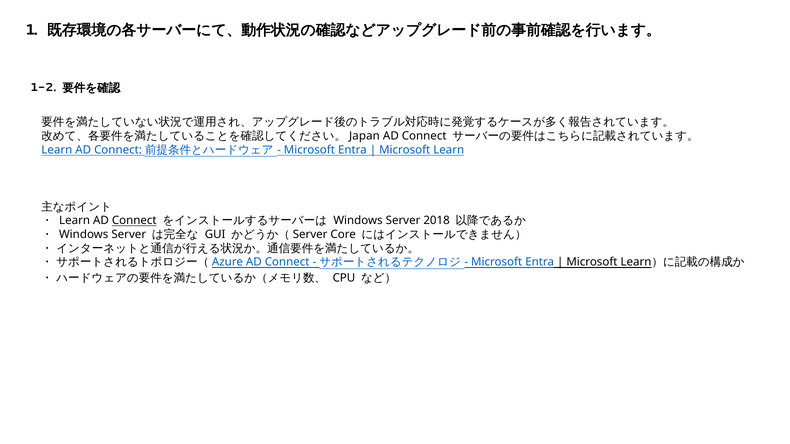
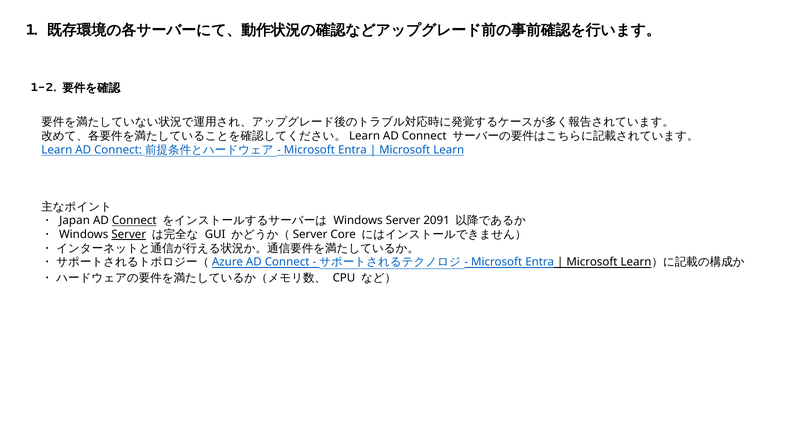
Japan at (364, 136): Japan -> Learn
Learn at (75, 221): Learn -> Japan
2018: 2018 -> 2091
Server at (129, 235) underline: none -> present
